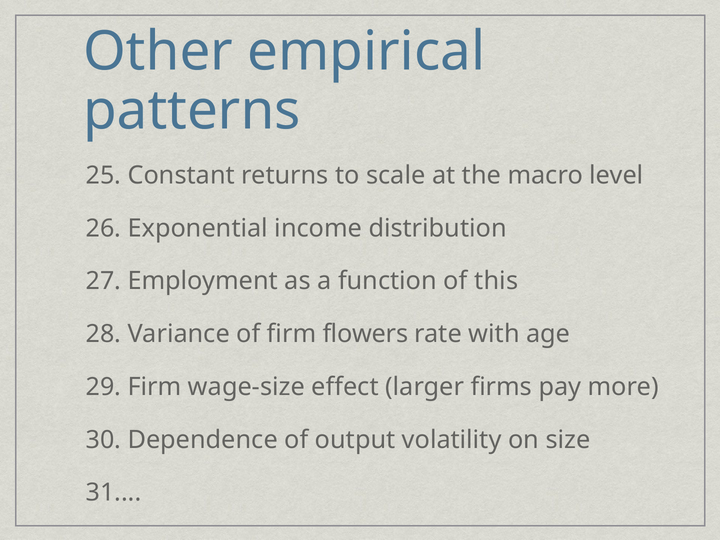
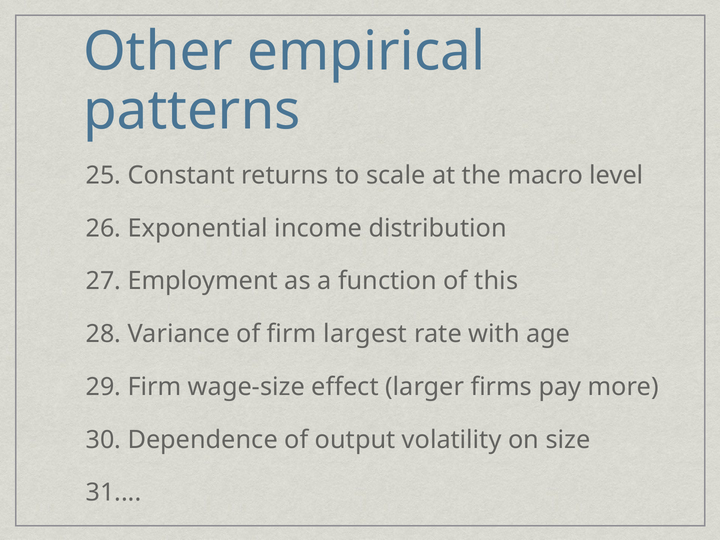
flowers: flowers -> largest
